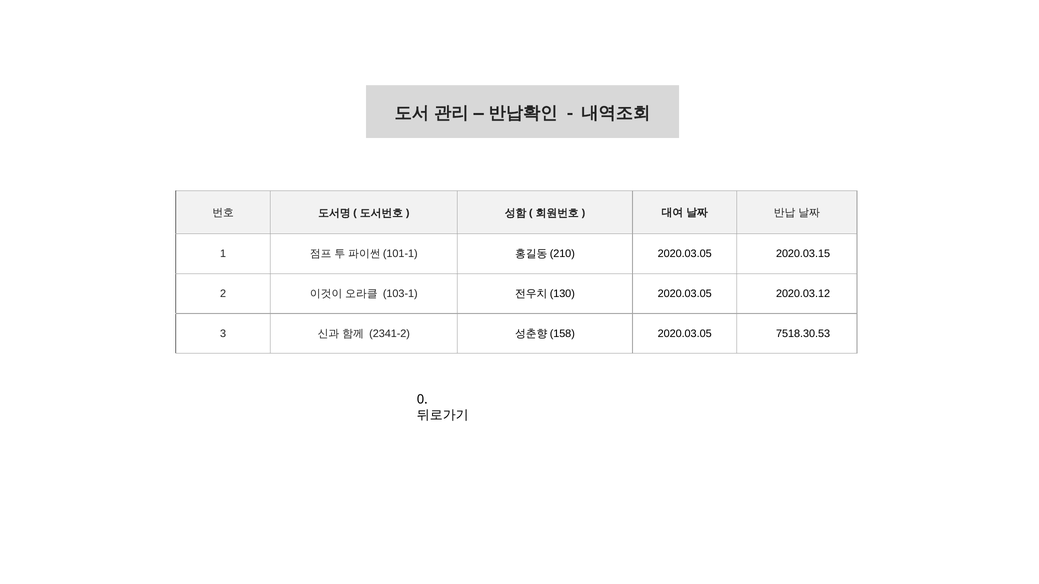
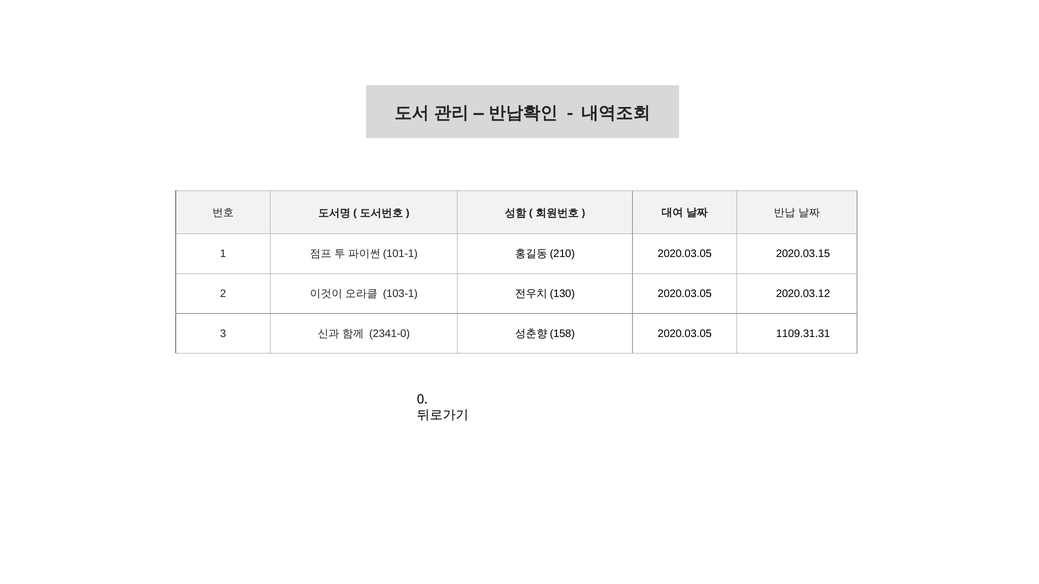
2341-2: 2341-2 -> 2341-0
7518.30.53: 7518.30.53 -> 1109.31.31
